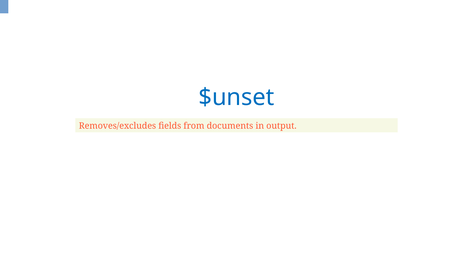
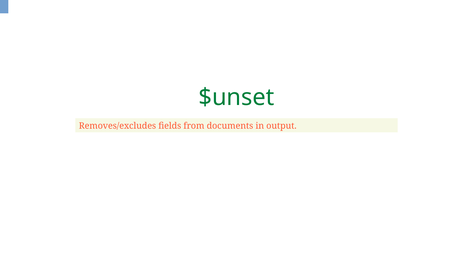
$unset colour: blue -> green
